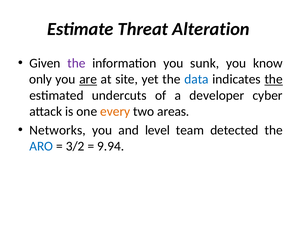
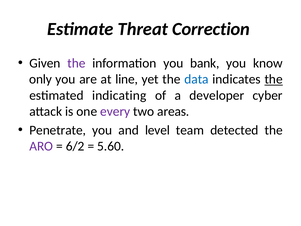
Alteration: Alteration -> Correction
sunk: sunk -> bank
are underline: present -> none
site: site -> line
undercuts: undercuts -> indicating
every colour: orange -> purple
Networks: Networks -> Penetrate
ARO colour: blue -> purple
3/2: 3/2 -> 6/2
9.94: 9.94 -> 5.60
